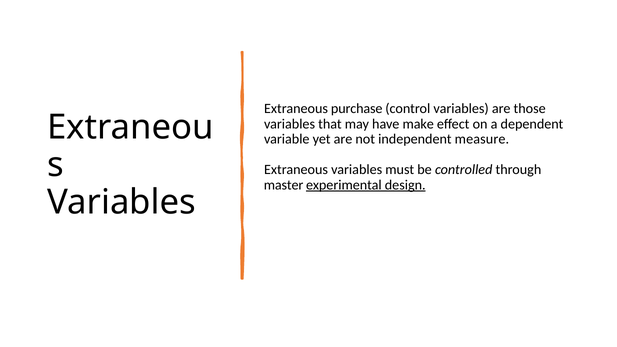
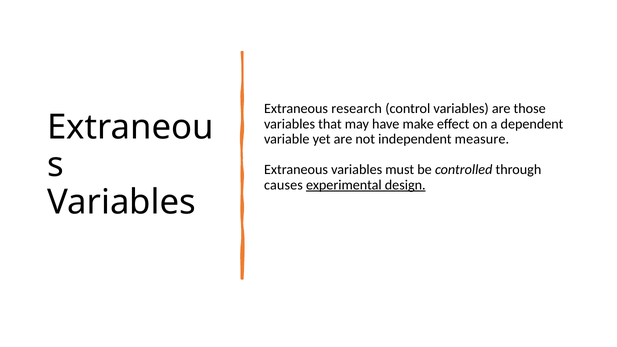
purchase: purchase -> research
master: master -> causes
